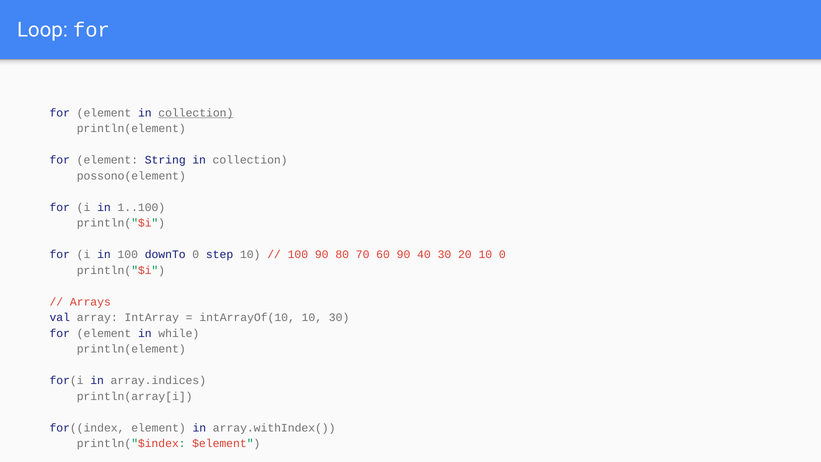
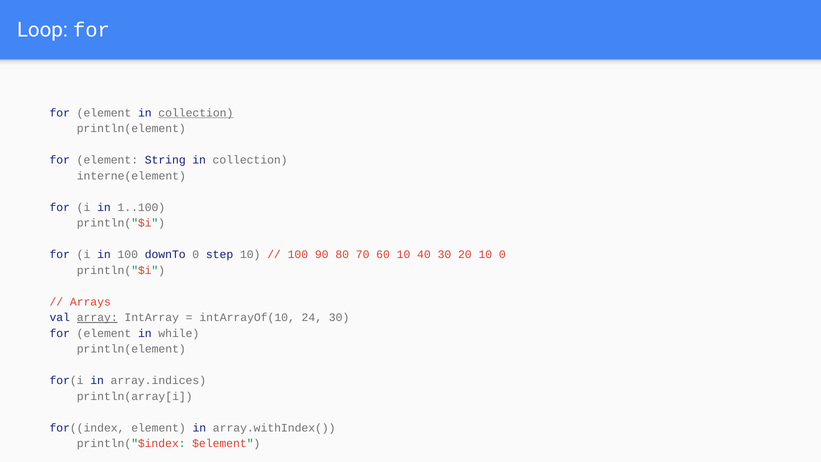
possono(element: possono(element -> interne(element
60 90: 90 -> 10
array underline: none -> present
intArrayOf(10 10: 10 -> 24
